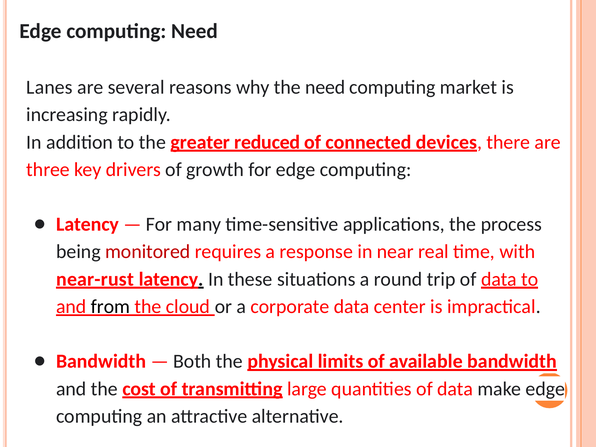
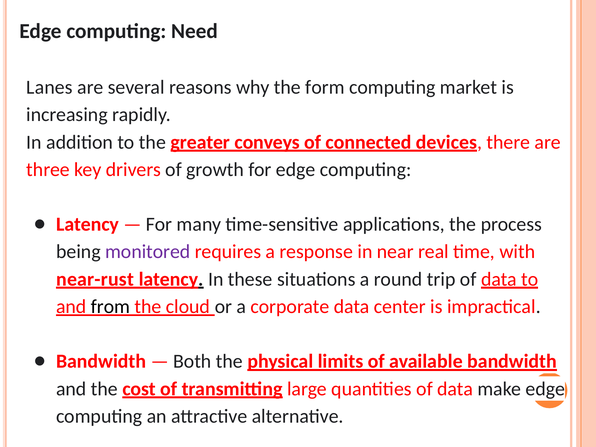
the need: need -> form
reduced: reduced -> conveys
monitored colour: red -> purple
